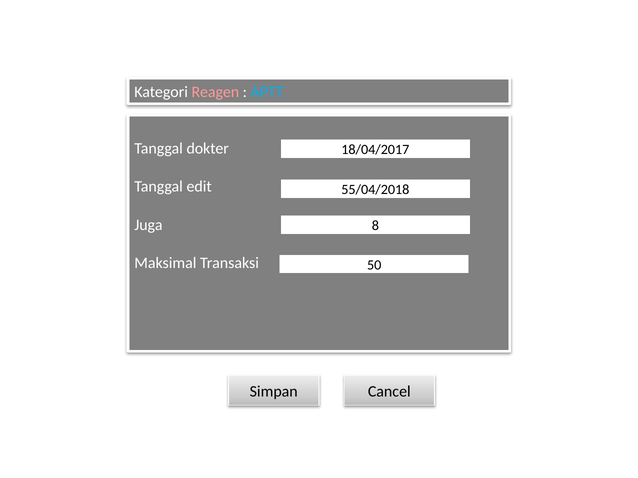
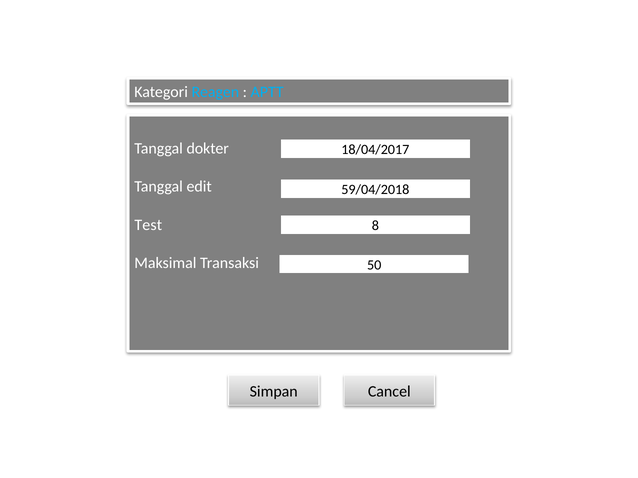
Reagen colour: pink -> light blue
55/04/2018: 55/04/2018 -> 59/04/2018
Juga: Juga -> Test
